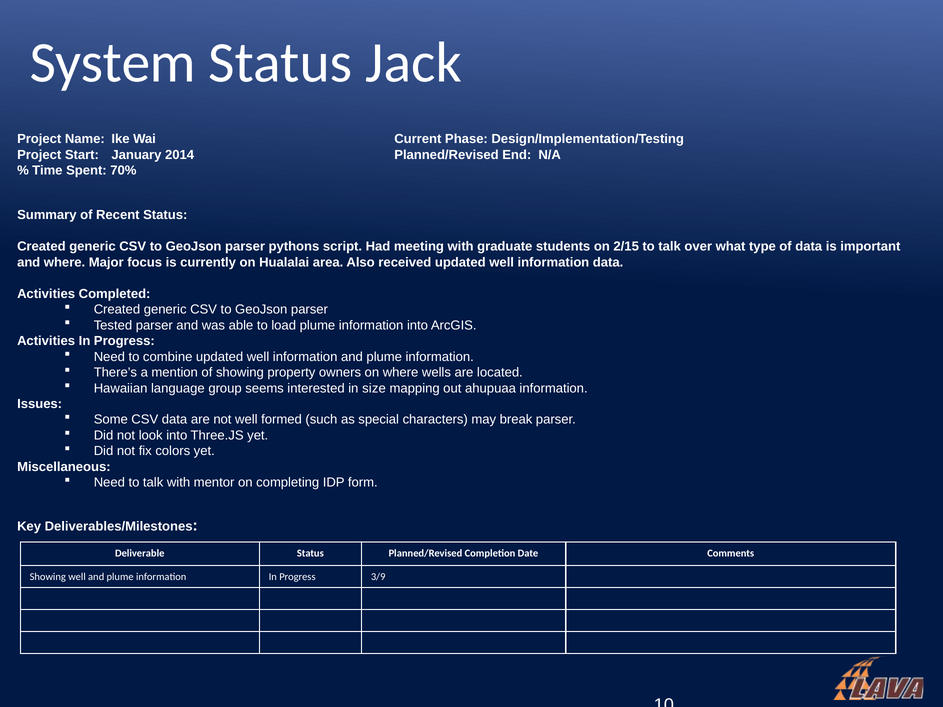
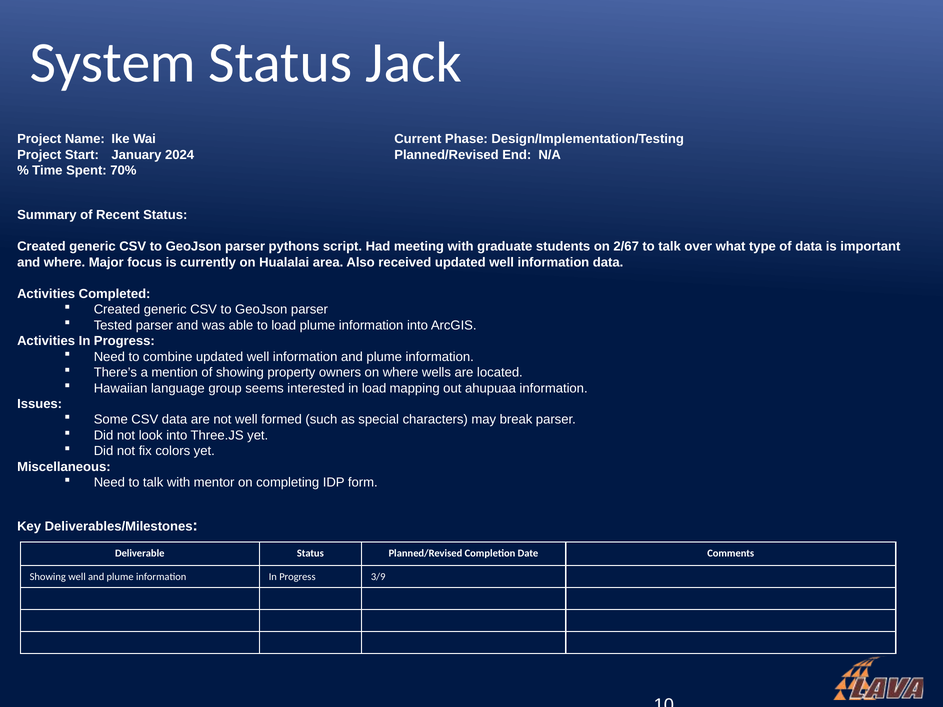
2014: 2014 -> 2024
2/15: 2/15 -> 2/67
in size: size -> load
